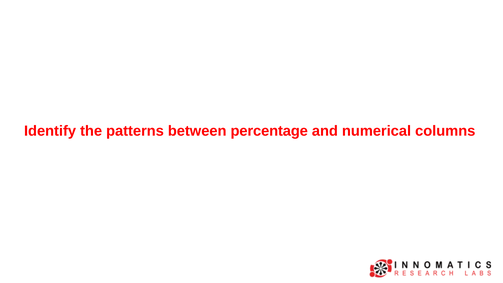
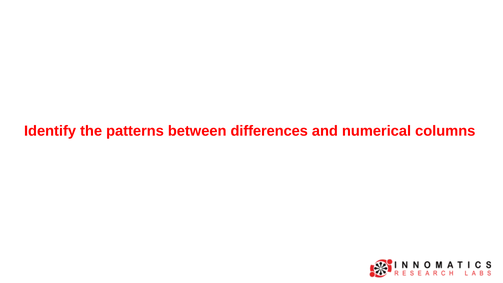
percentage: percentage -> differences
